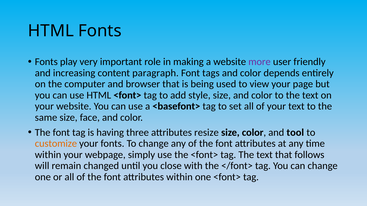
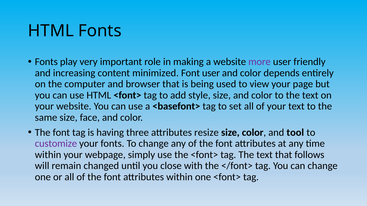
paragraph: paragraph -> minimized
Font tags: tags -> user
customize colour: orange -> purple
